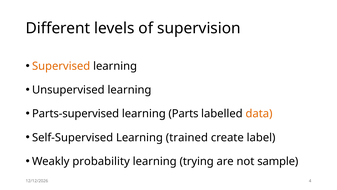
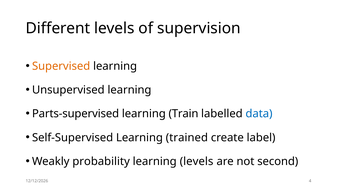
Parts: Parts -> Train
data colour: orange -> blue
learning trying: trying -> levels
sample: sample -> second
